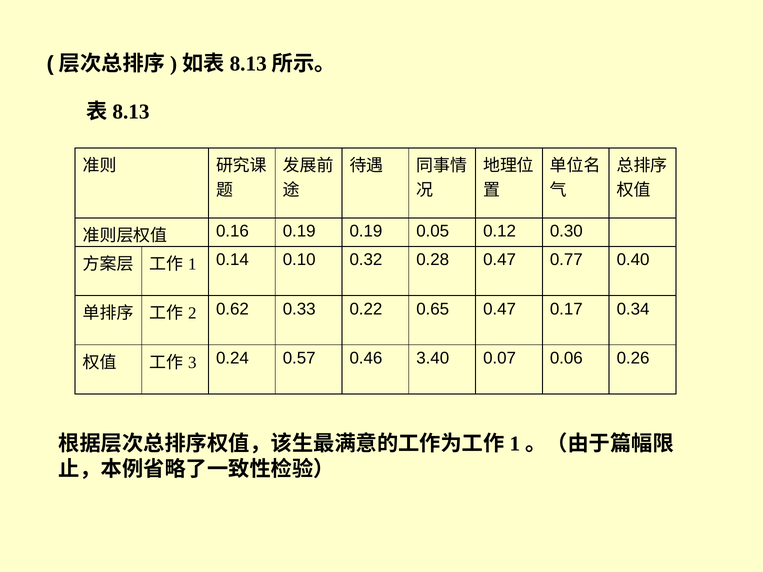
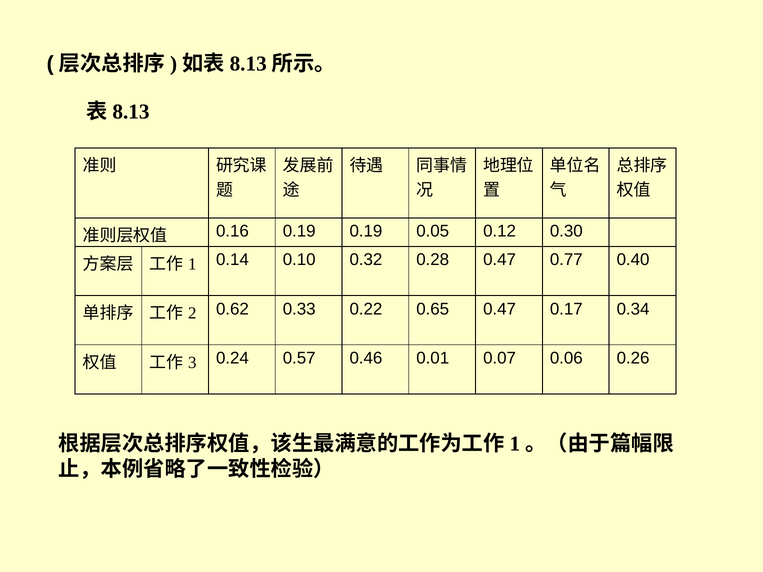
3.40: 3.40 -> 0.01
